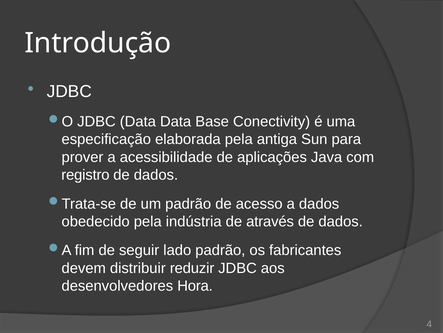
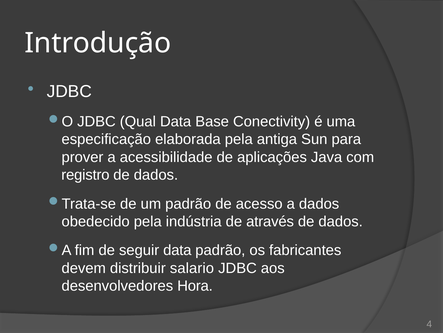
JDBC Data: Data -> Qual
seguir lado: lado -> data
reduzir: reduzir -> salario
